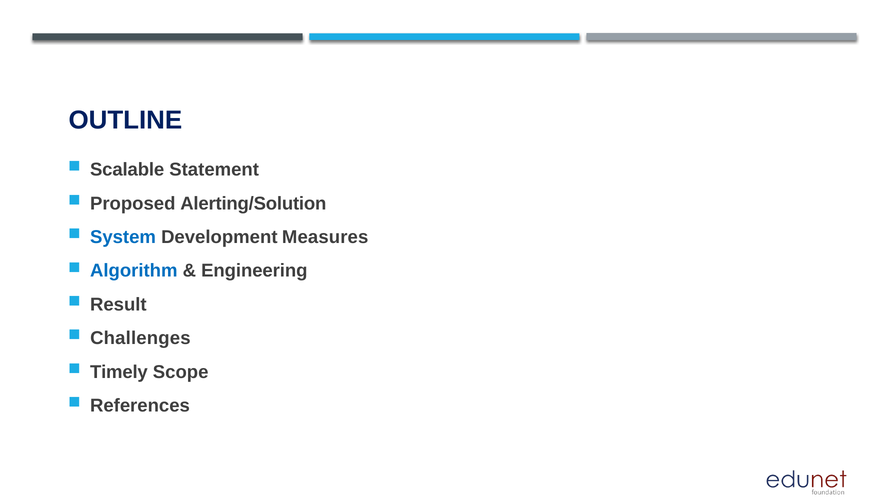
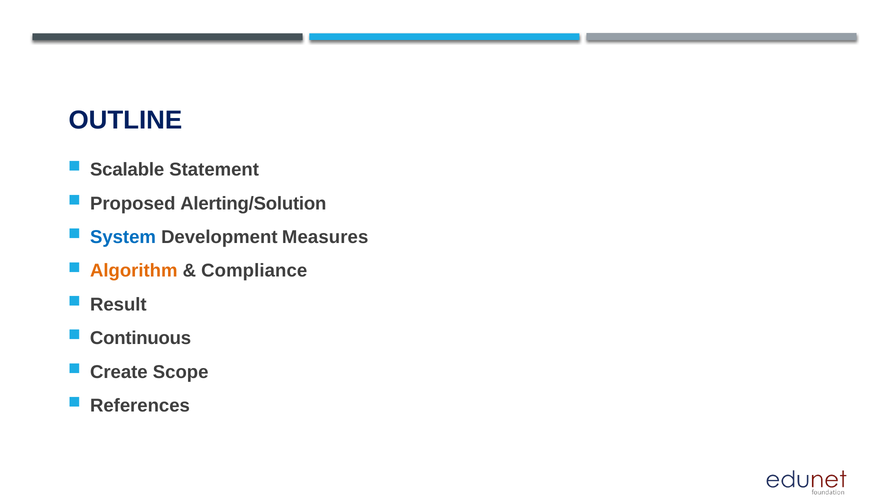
Algorithm colour: blue -> orange
Engineering: Engineering -> Compliance
Challenges: Challenges -> Continuous
Timely: Timely -> Create
